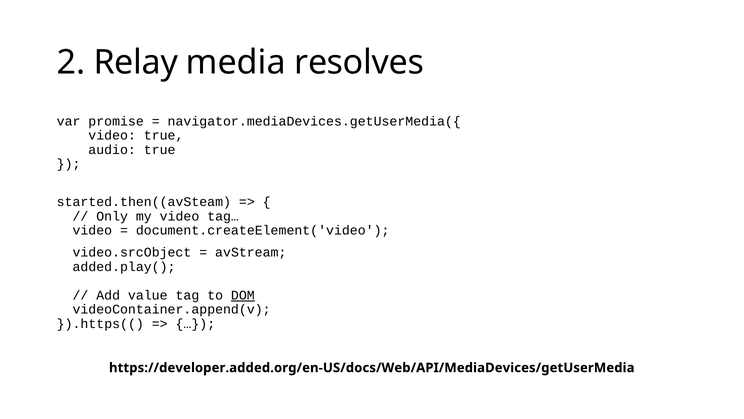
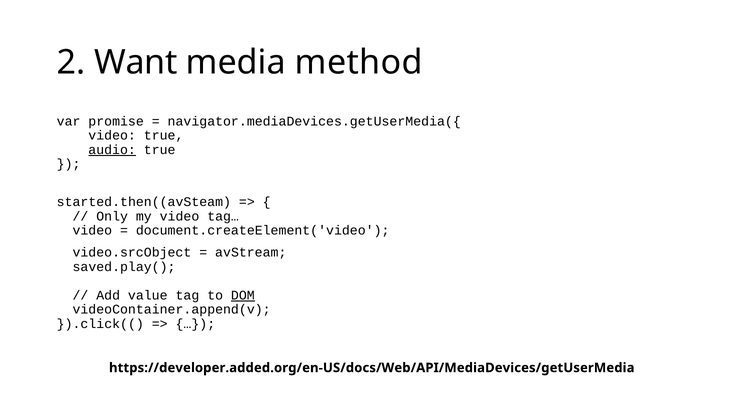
Relay: Relay -> Want
resolves: resolves -> method
audio underline: none -> present
added.play(: added.play( -> saved.play(
}).https((: }).https(( -> }).click((
